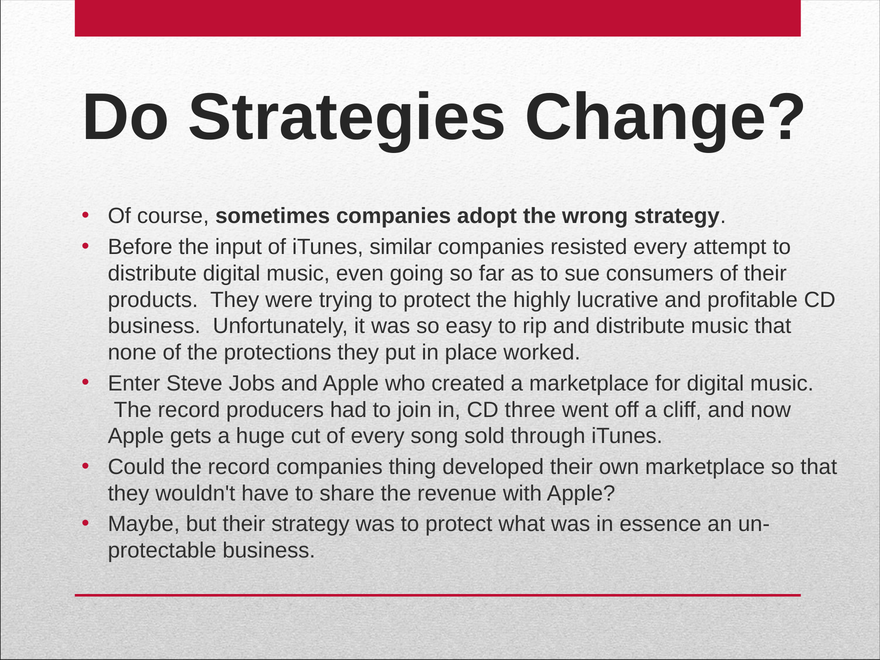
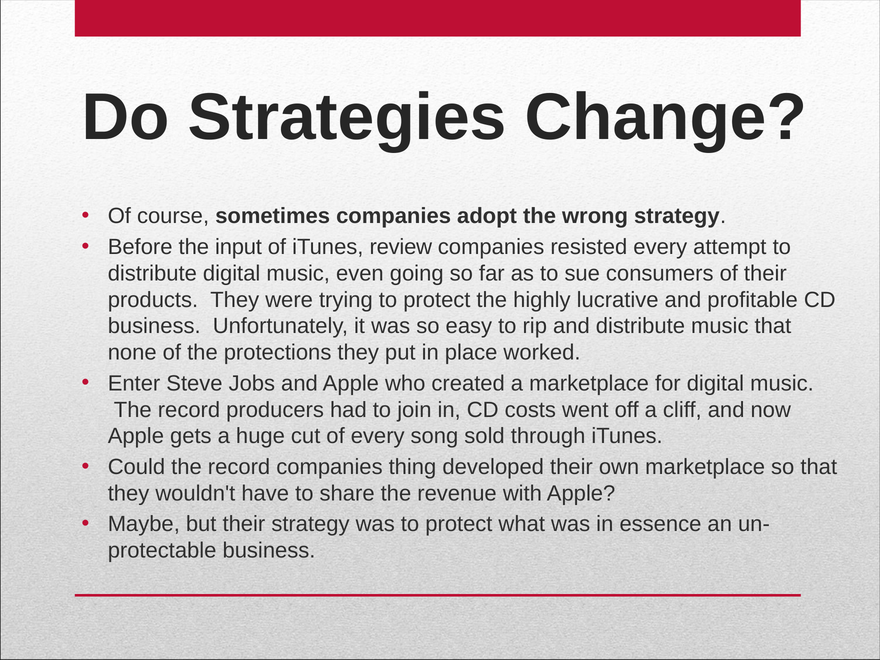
similar: similar -> review
three: three -> costs
